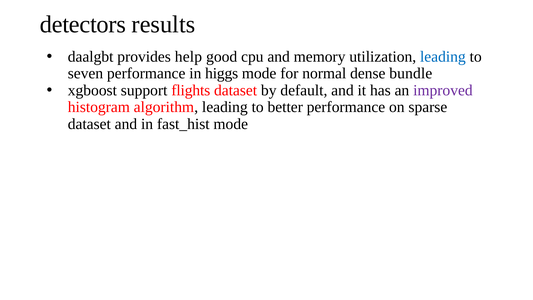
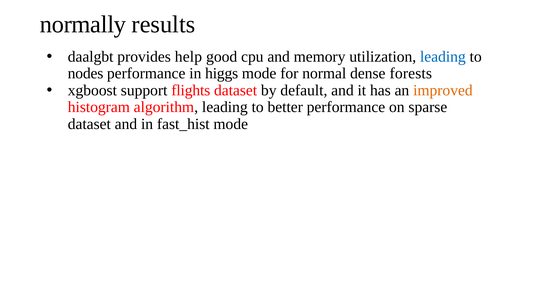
detectors: detectors -> normally
seven: seven -> nodes
bundle: bundle -> forests
improved colour: purple -> orange
